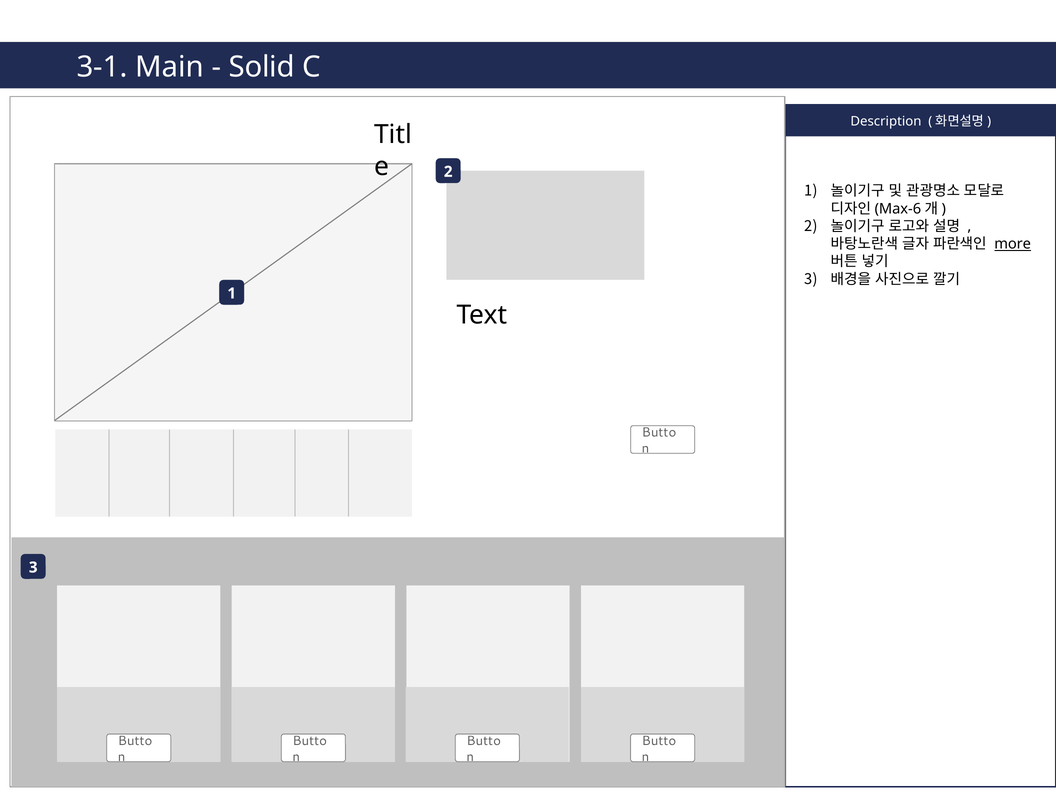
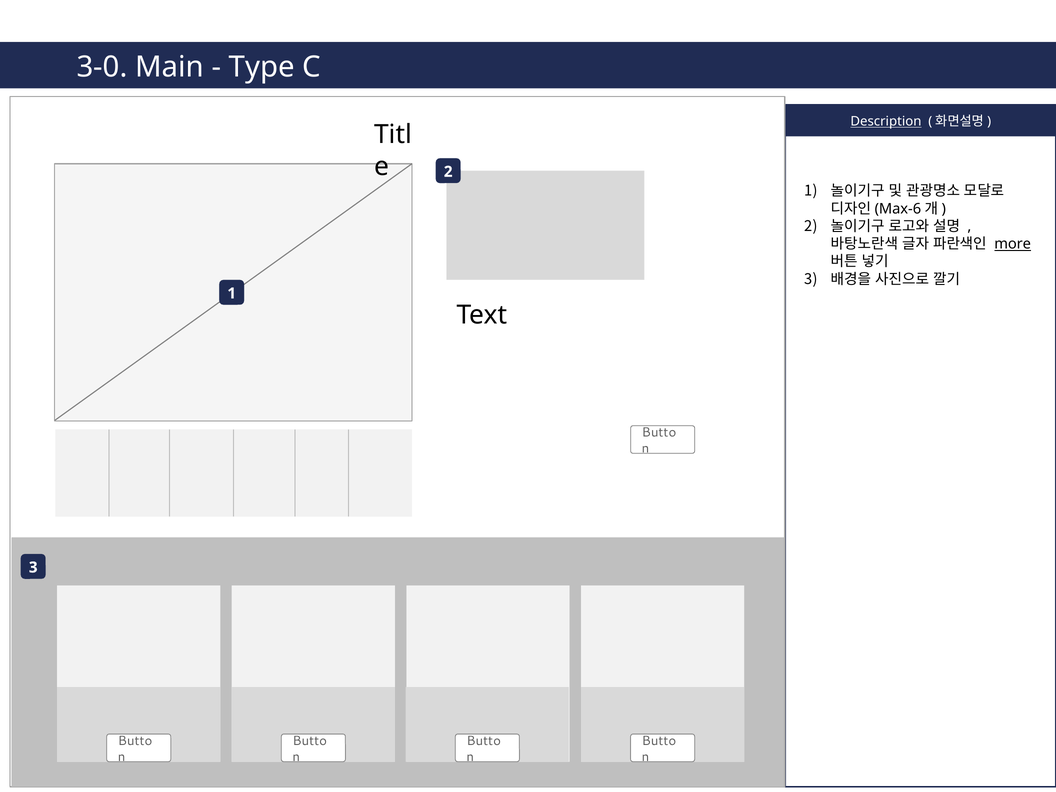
3-1: 3-1 -> 3-0
Solid: Solid -> Type
Description underline: none -> present
